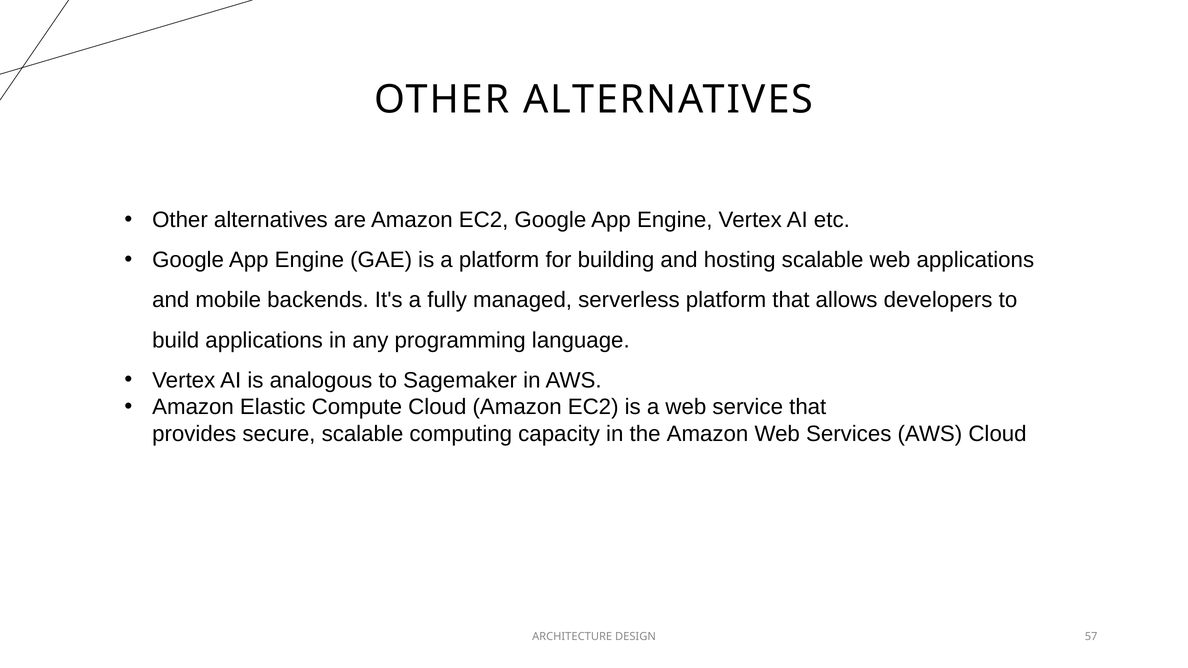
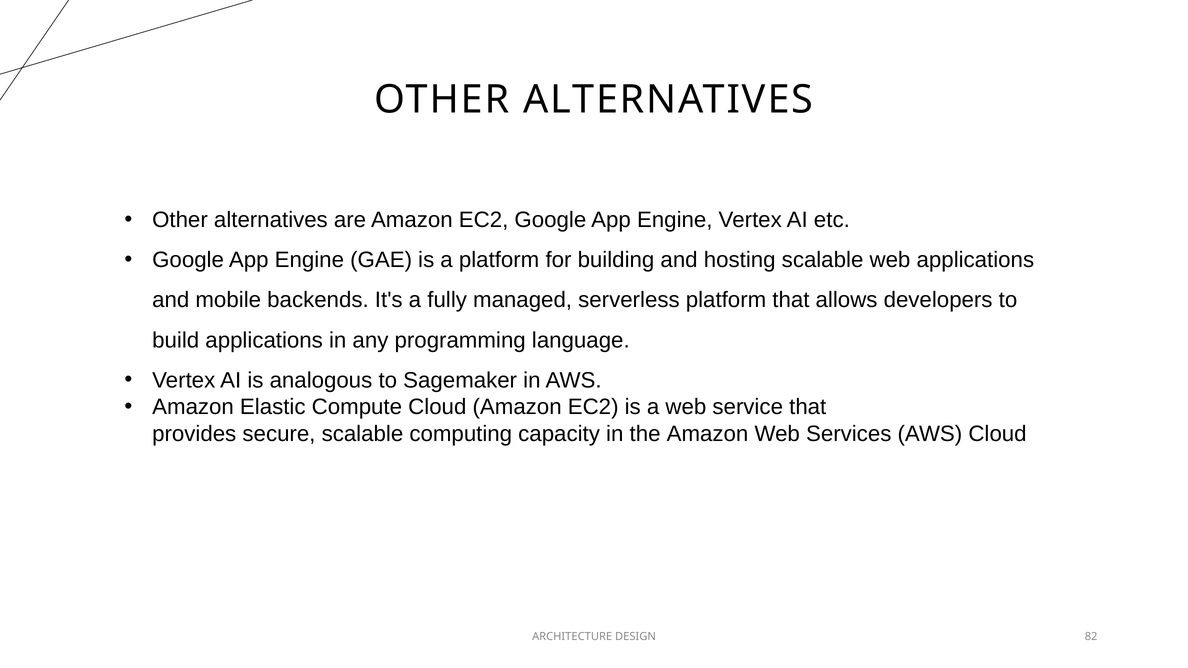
57: 57 -> 82
